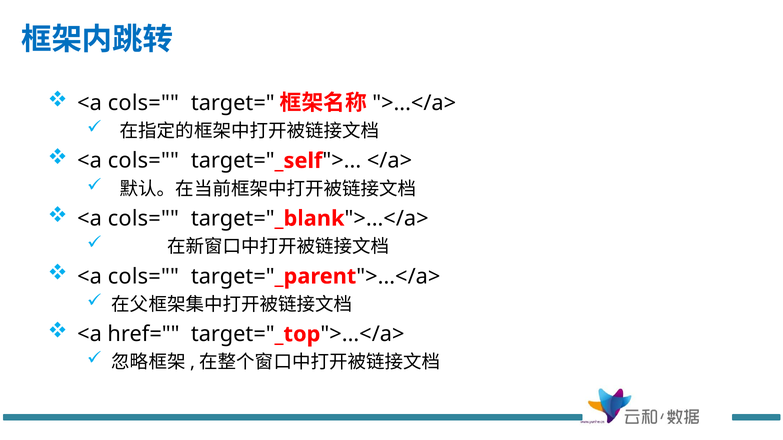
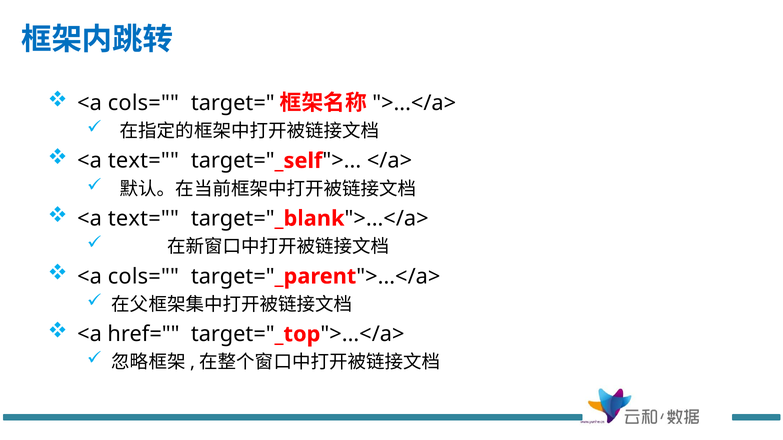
cols= at (143, 161): cols= -> text=
cols= at (143, 219): cols= -> text=
